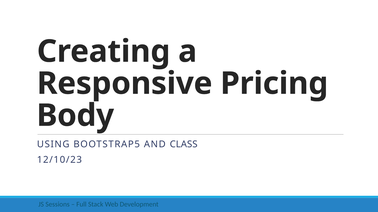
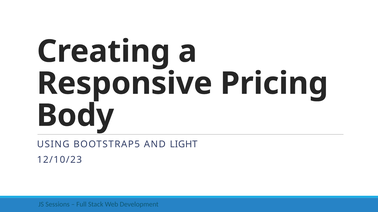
CLASS: CLASS -> LIGHT
